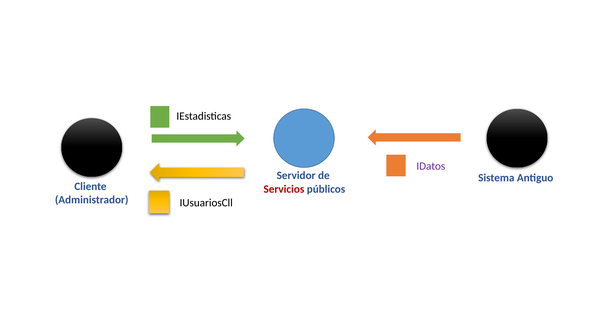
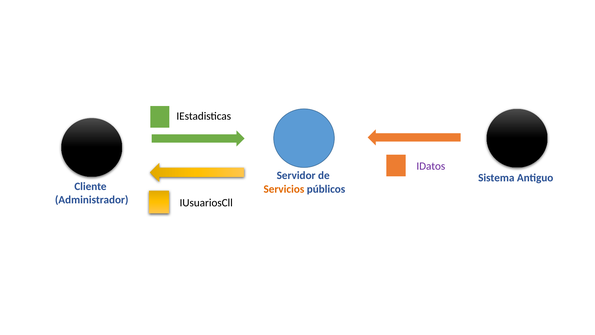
Servicios colour: red -> orange
